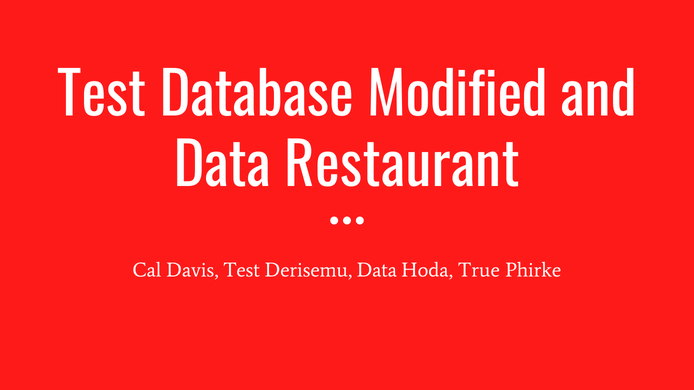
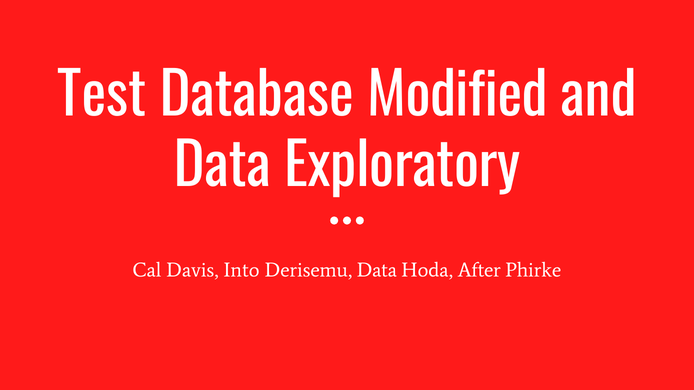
Restaurant: Restaurant -> Exploratory
Davis Test: Test -> Into
True: True -> After
